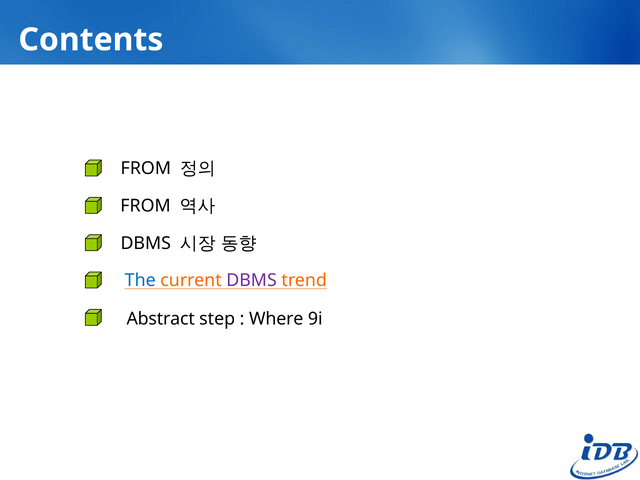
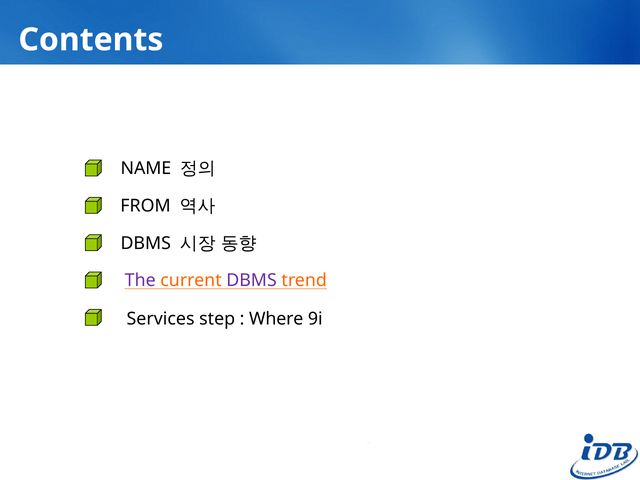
FROM at (146, 169): FROM -> NAME
The colour: blue -> purple
Abstract: Abstract -> Services
